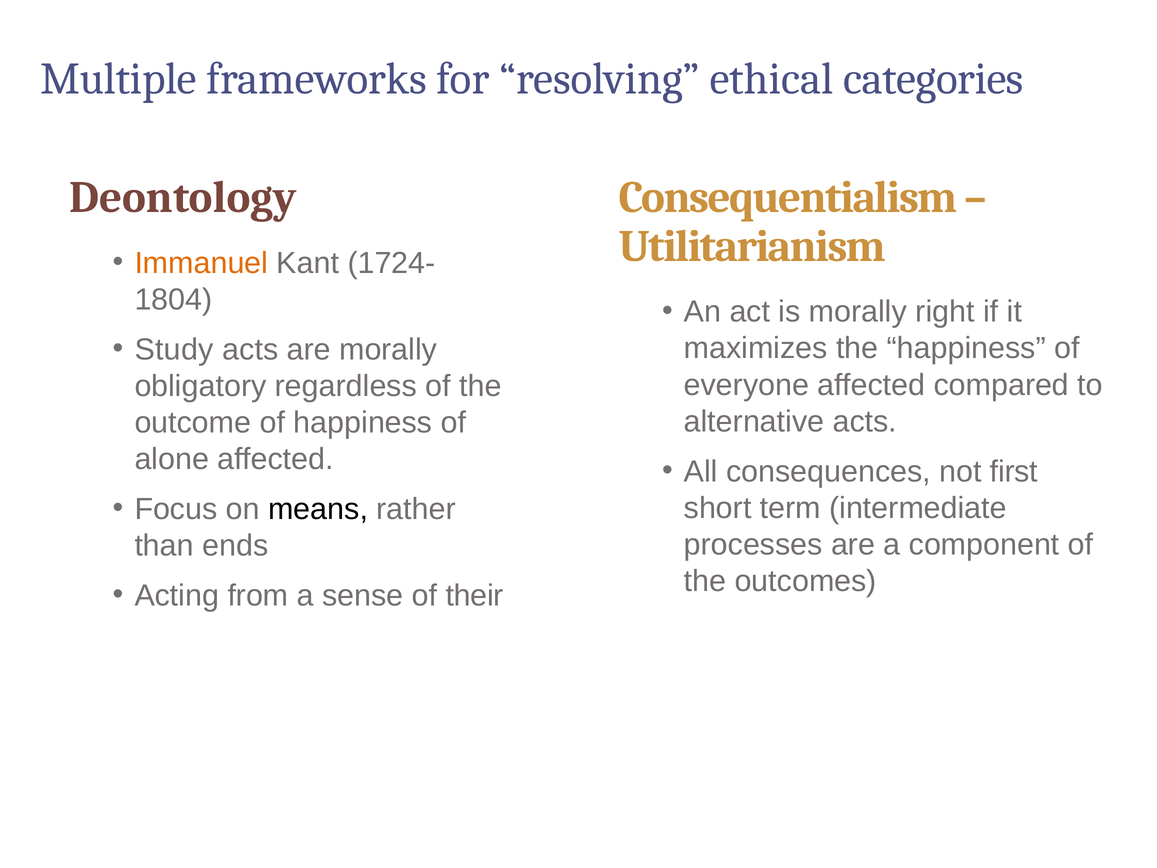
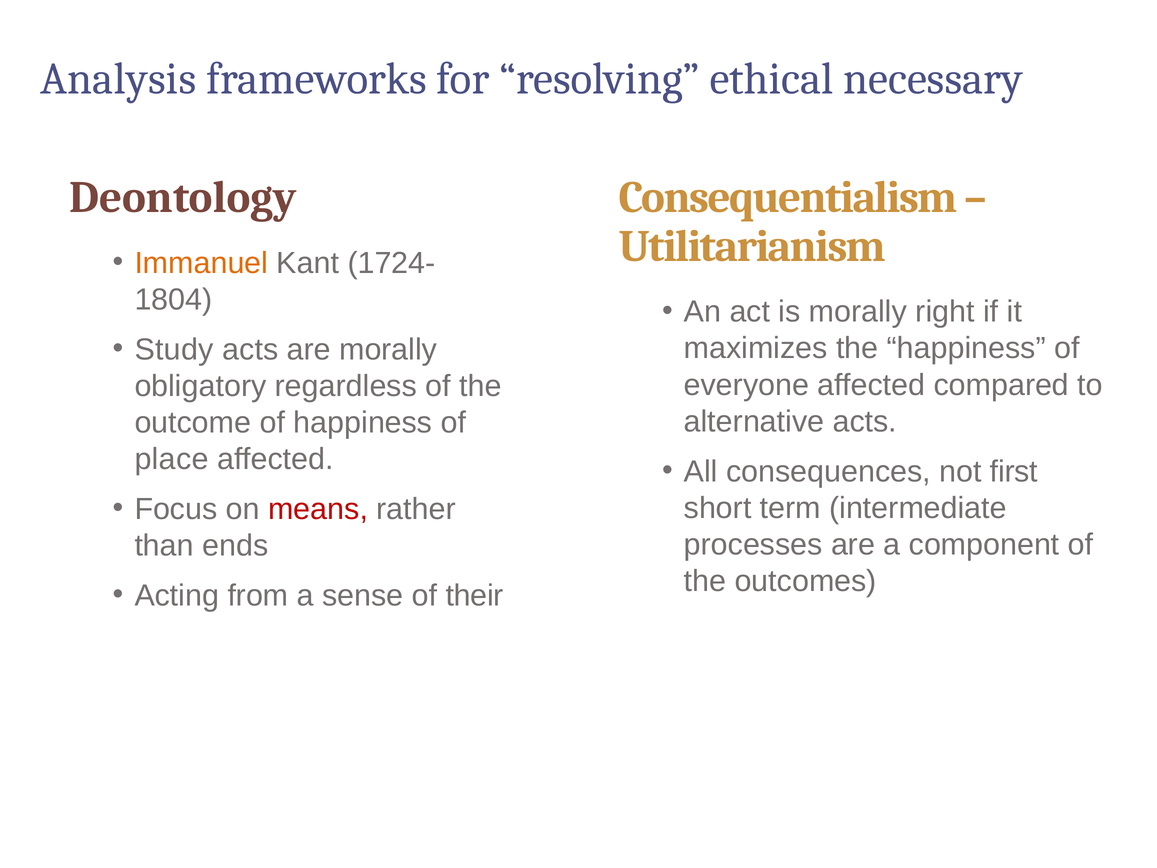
Multiple: Multiple -> Analysis
categories: categories -> necessary
alone: alone -> place
means colour: black -> red
